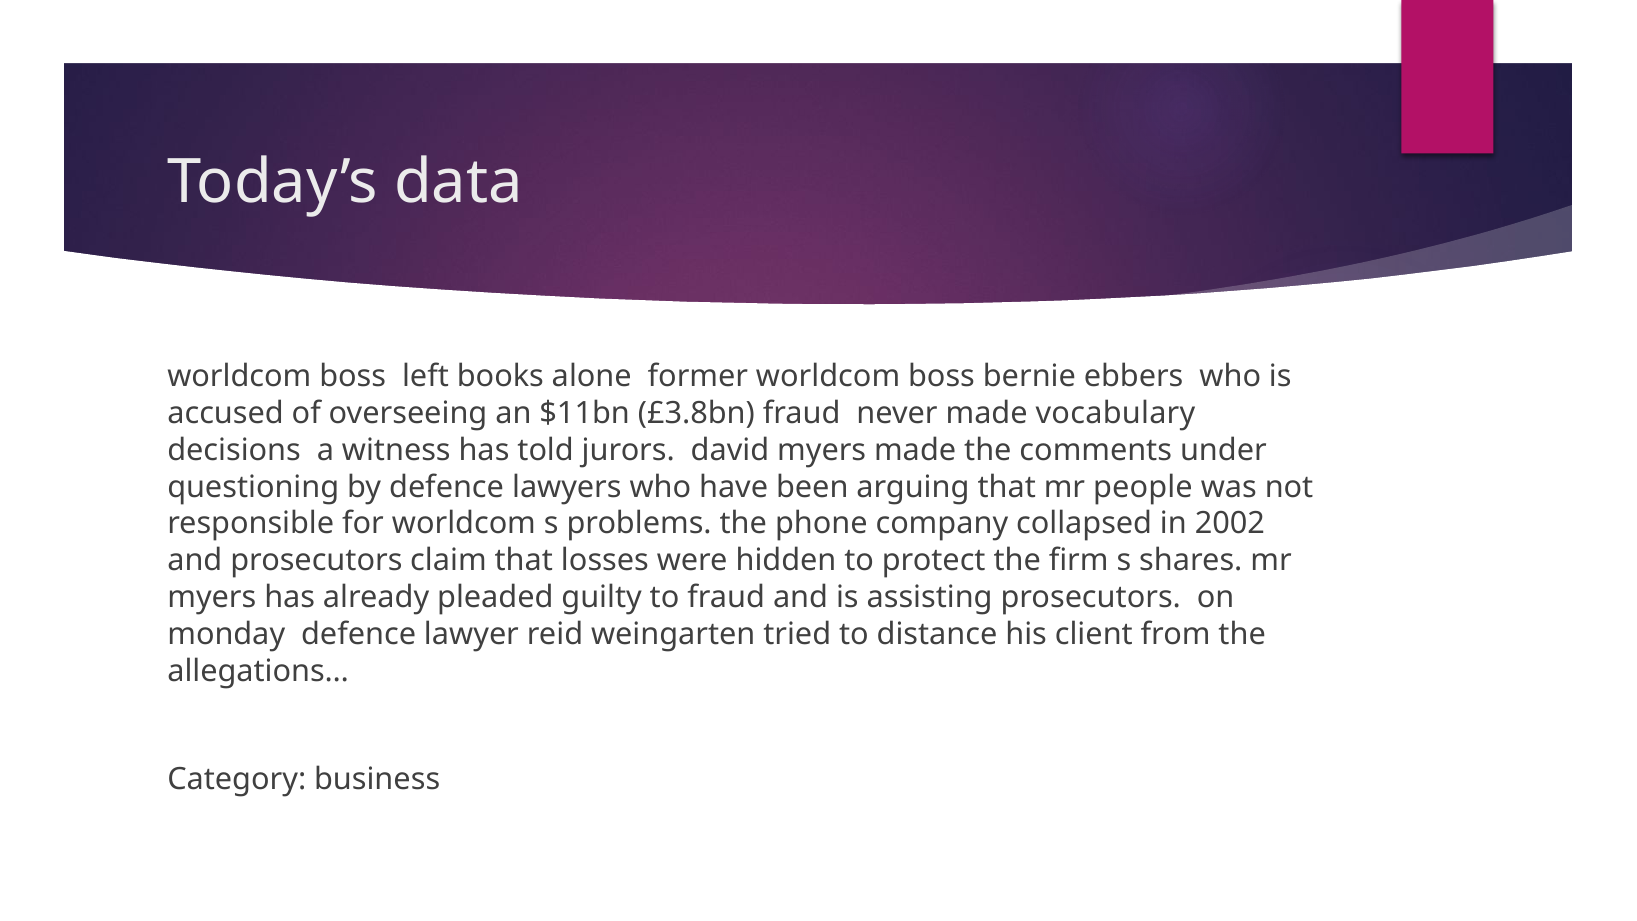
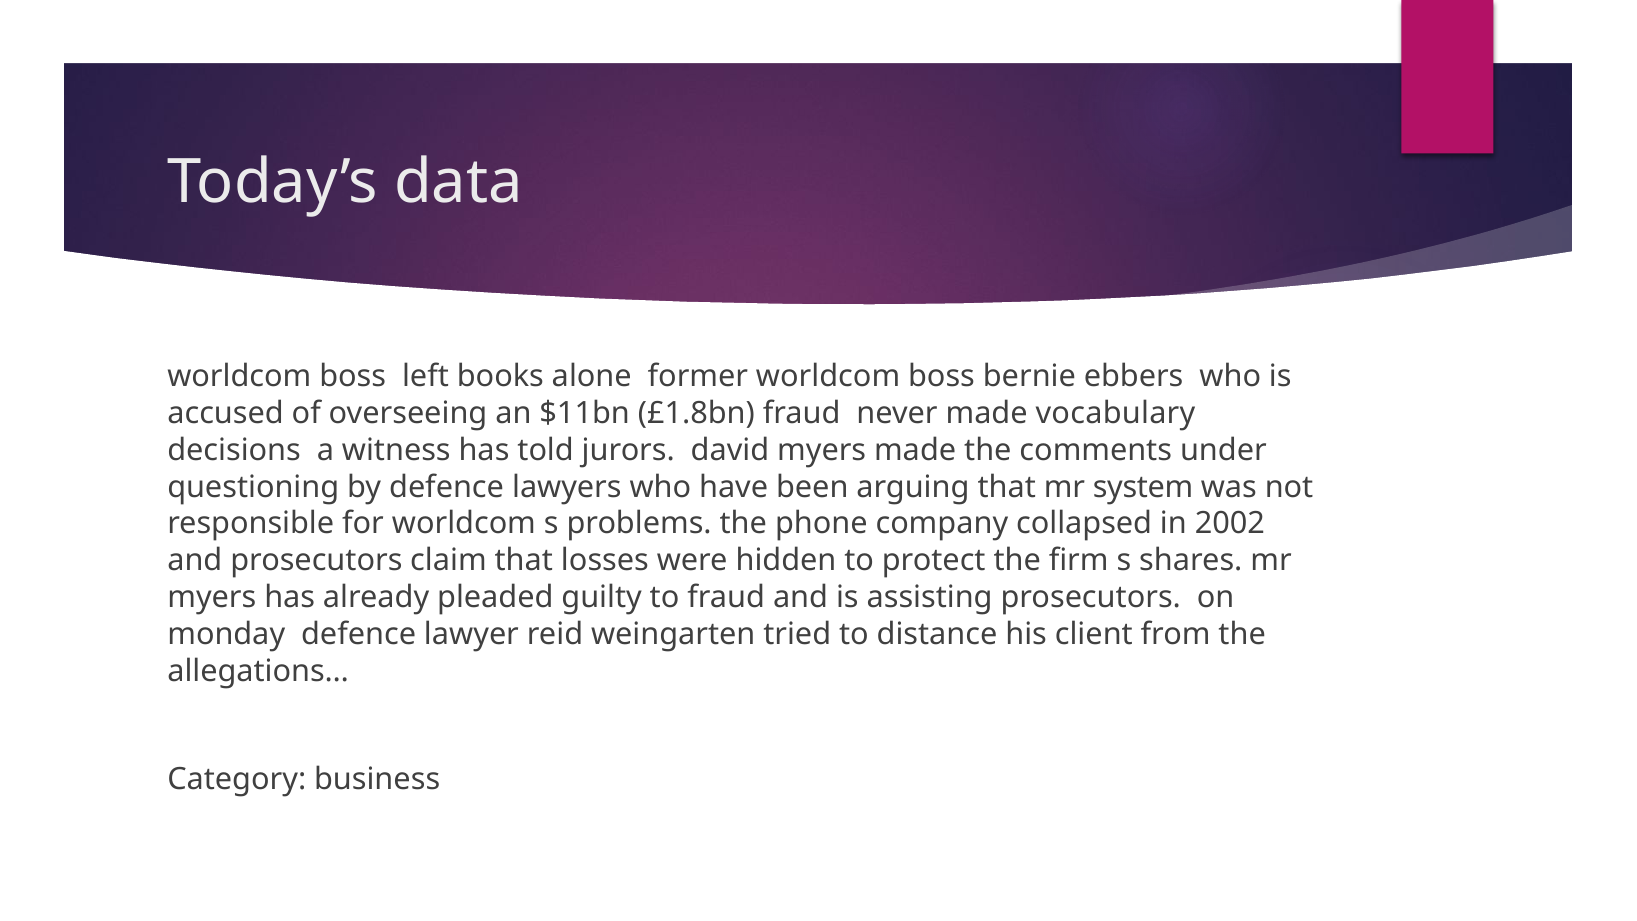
£3.8bn: £3.8bn -> £1.8bn
people: people -> system
